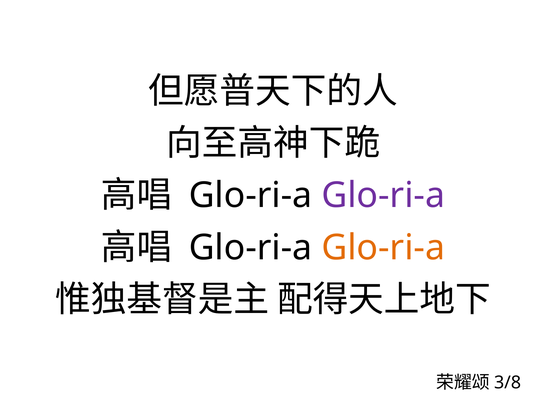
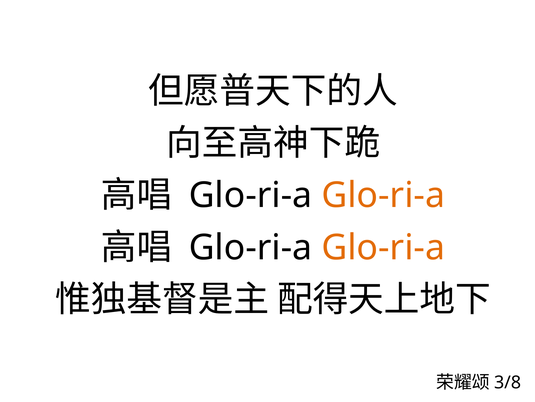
Glo-ri-a at (383, 195) colour: purple -> orange
